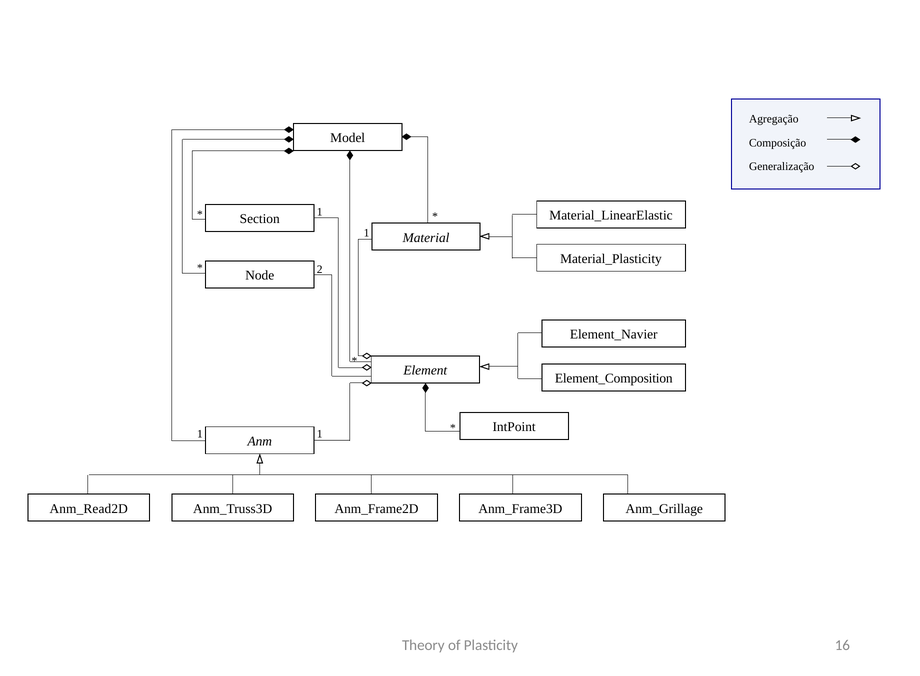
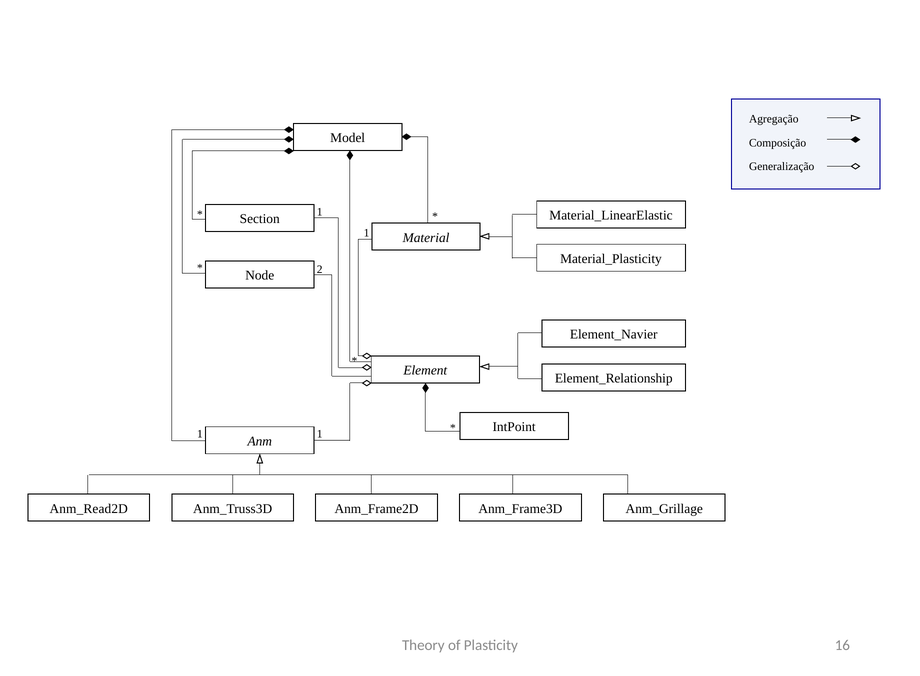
Element_Composition: Element_Composition -> Element_Relationship
